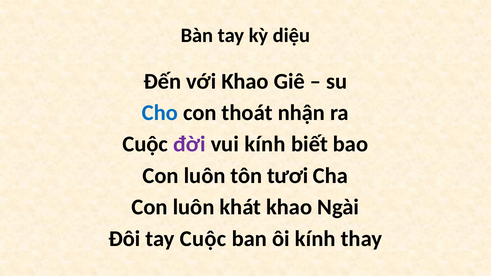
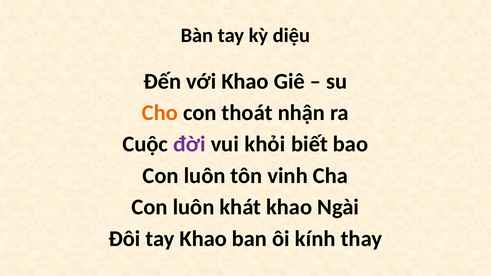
Cho colour: blue -> orange
vui kính: kính -> khỏi
tươi: tươi -> vinh
tay Cuộc: Cuộc -> Khao
